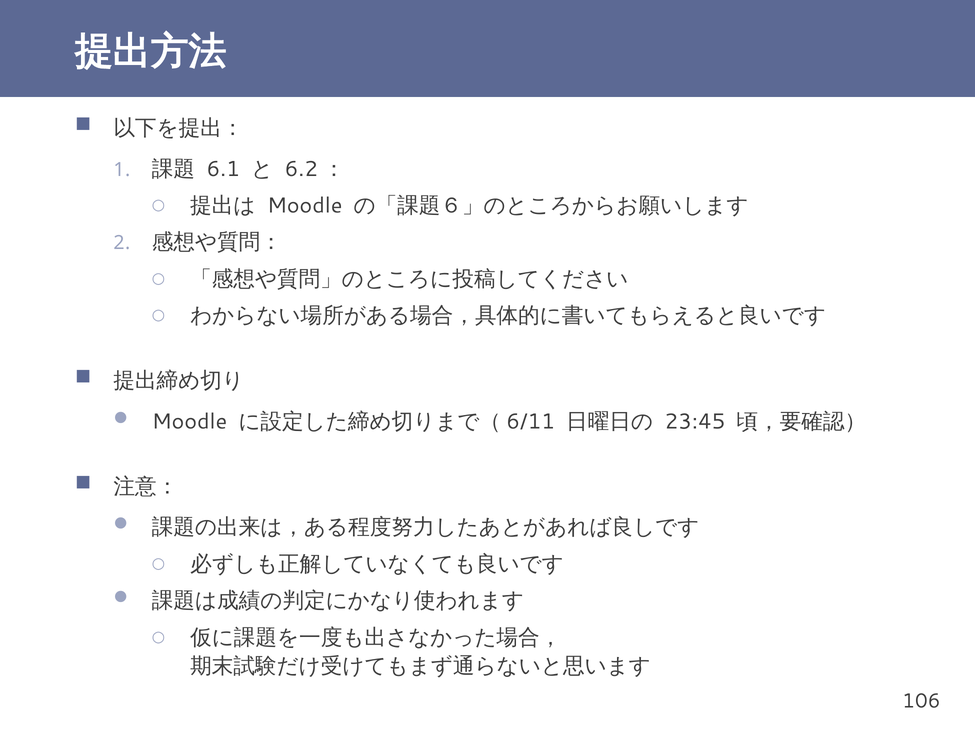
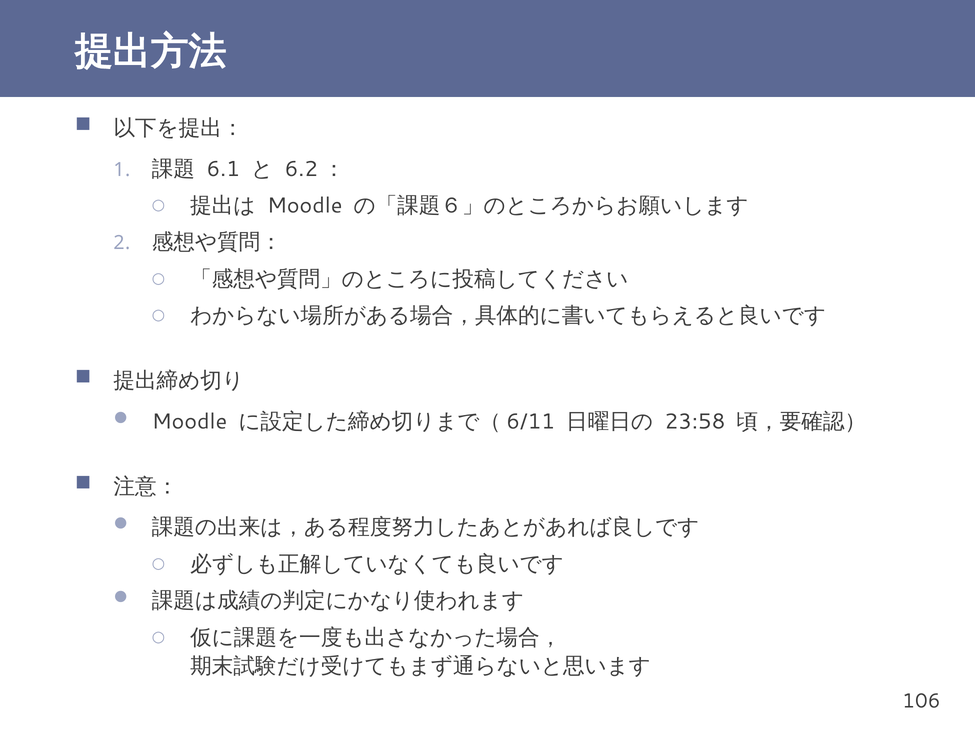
23:45: 23:45 -> 23:58
